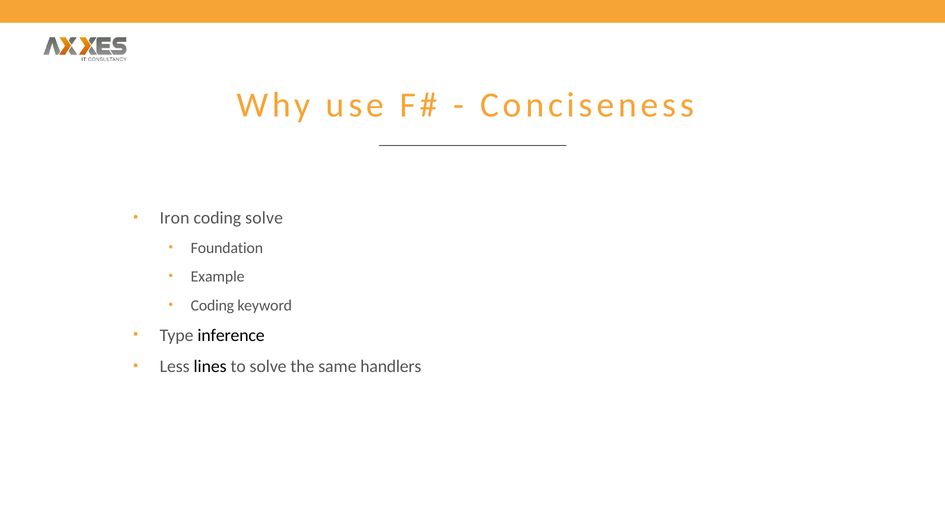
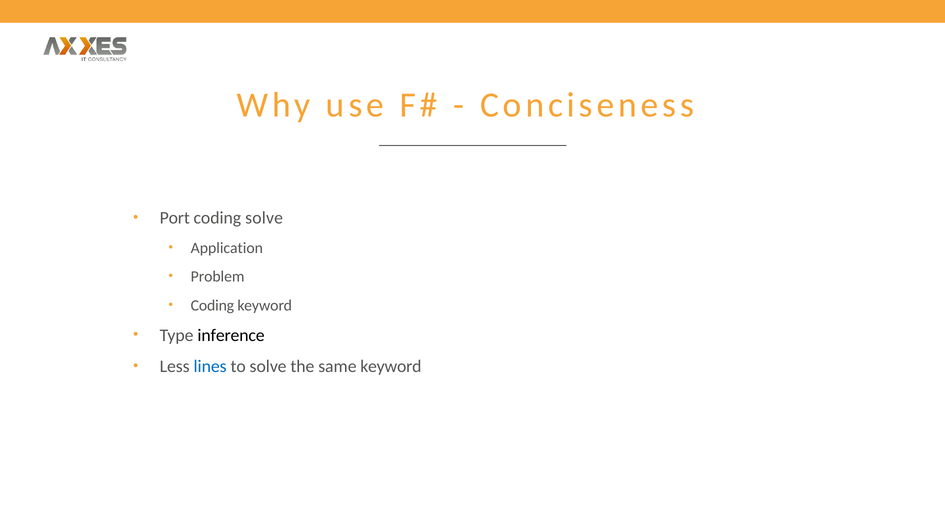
Iron: Iron -> Port
Foundation: Foundation -> Application
Example: Example -> Problem
lines colour: black -> blue
same handlers: handlers -> keyword
